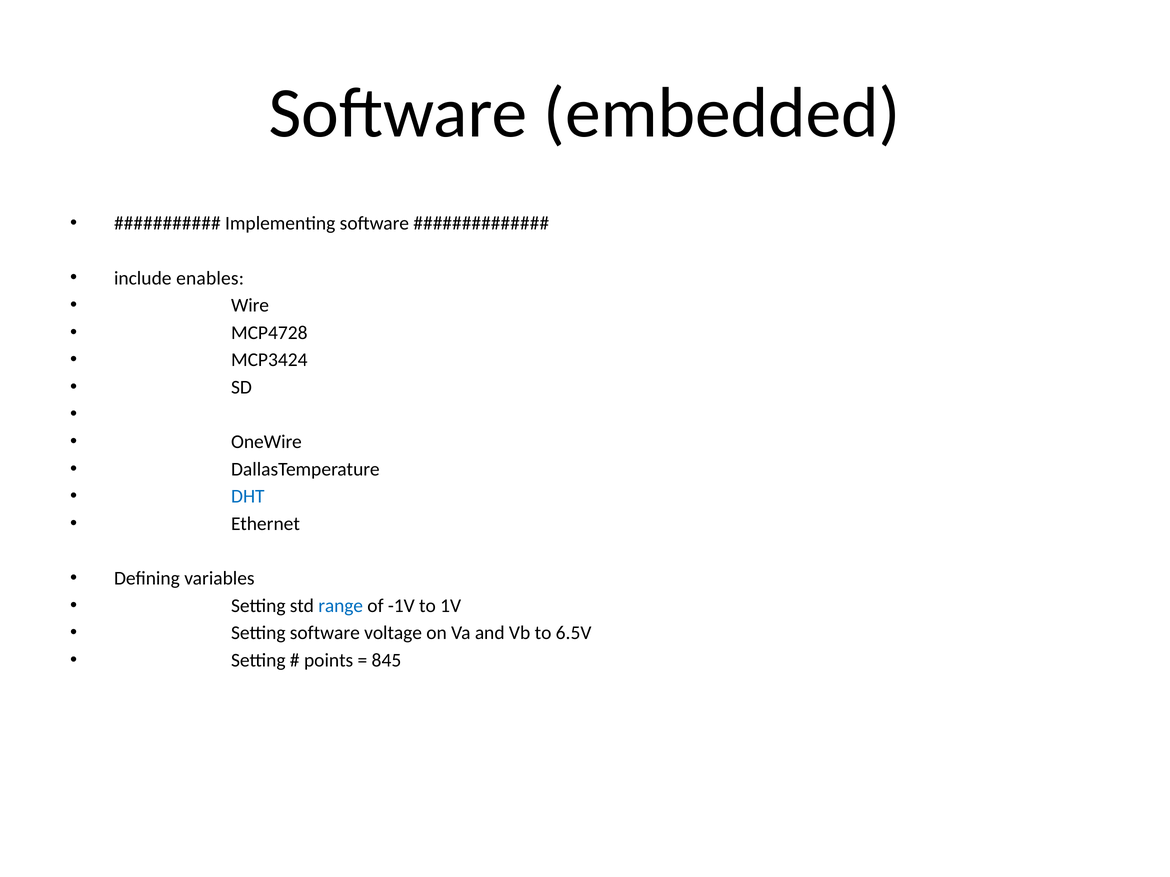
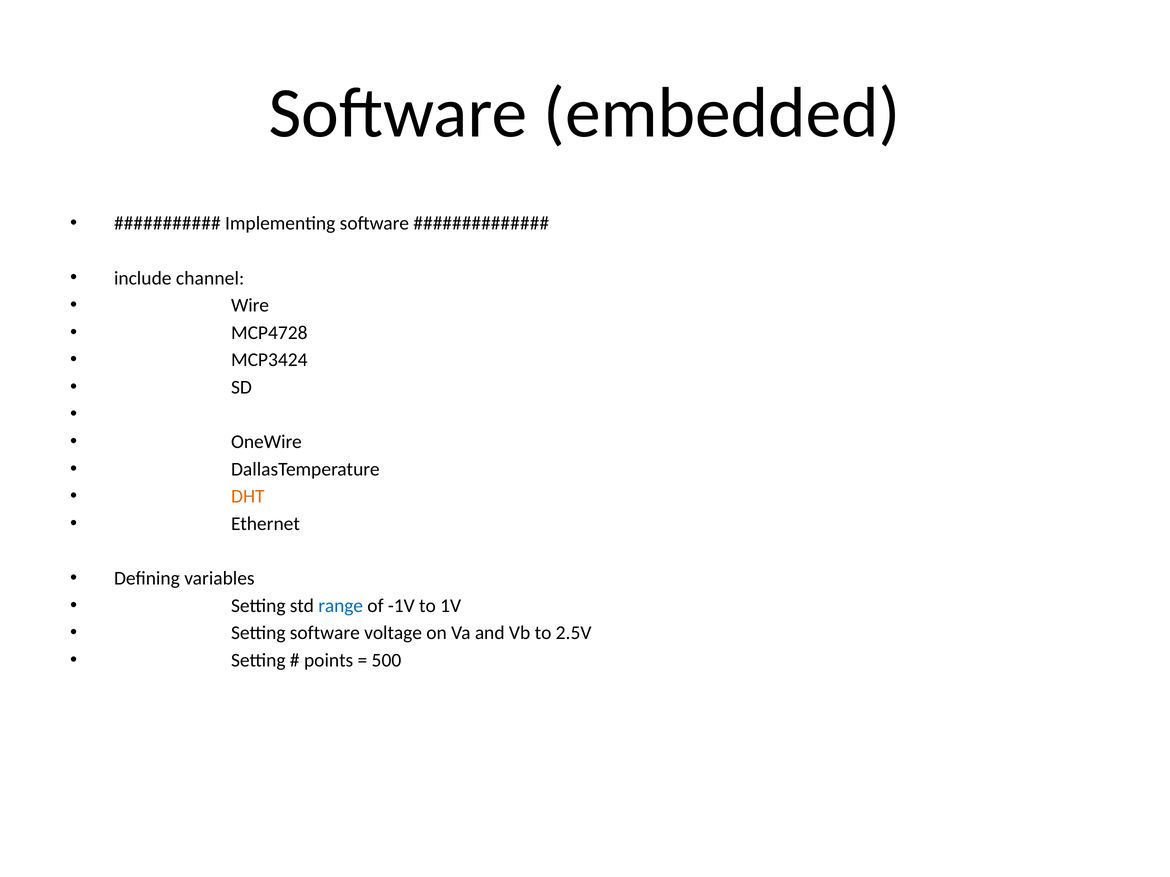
enables: enables -> channel
DHT colour: blue -> orange
6.5V: 6.5V -> 2.5V
845: 845 -> 500
